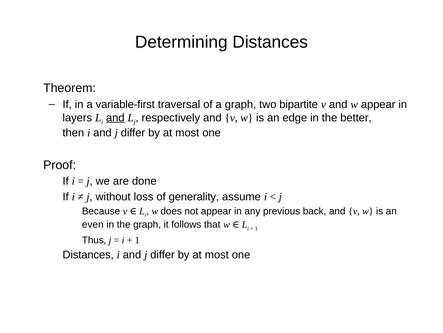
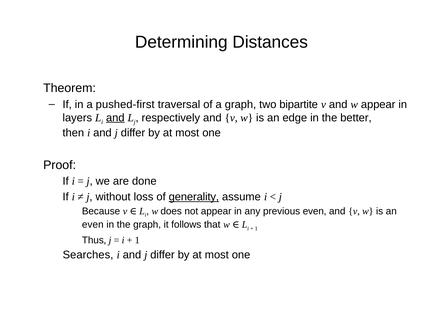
variable-first: variable-first -> pushed-first
generality underline: none -> present
previous back: back -> even
Distances at (88, 254): Distances -> Searches
